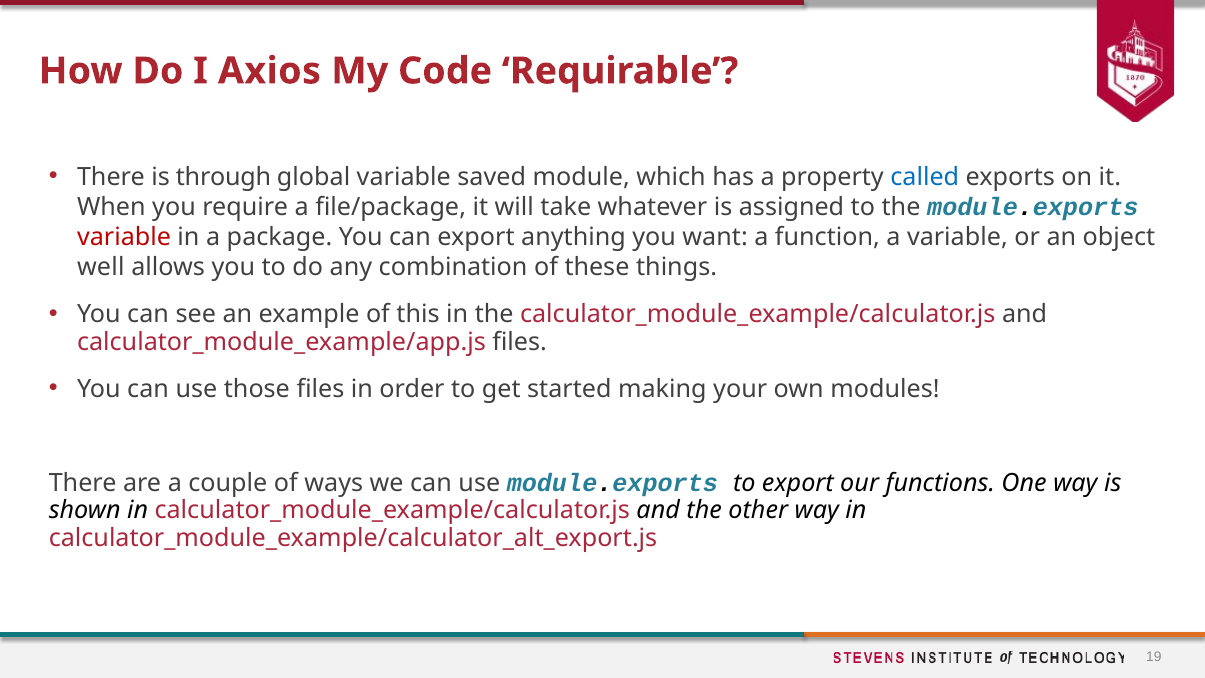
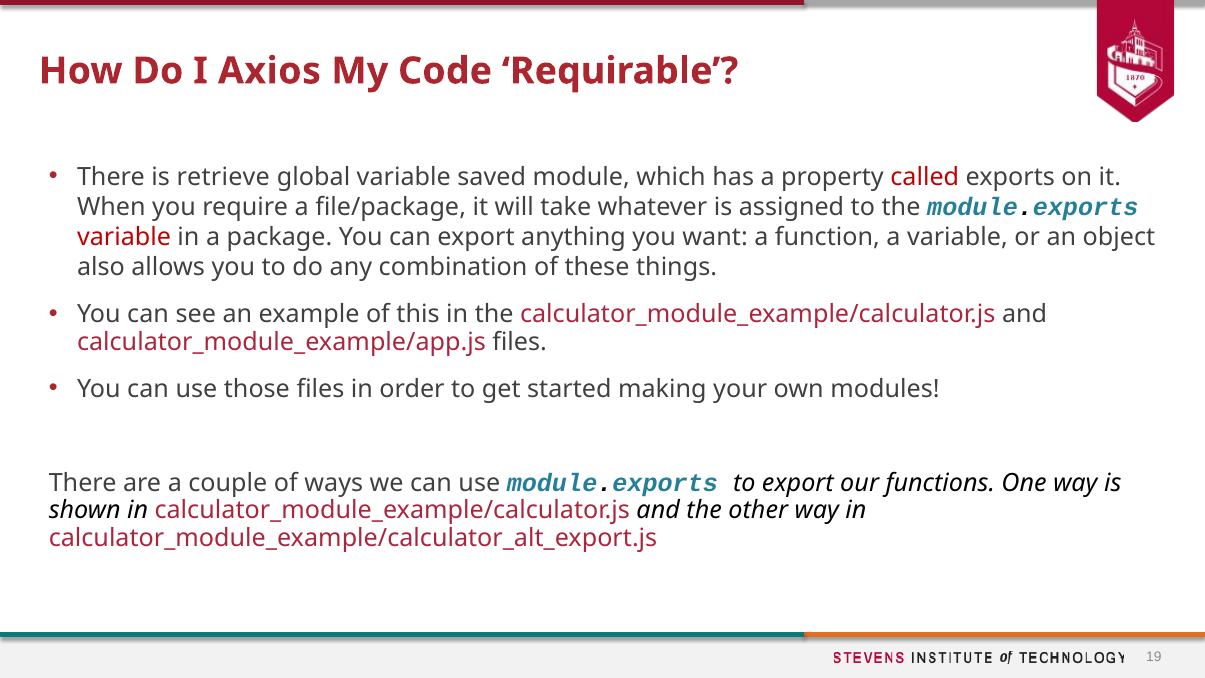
through: through -> retrieve
called colour: blue -> red
well: well -> also
